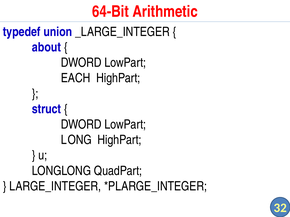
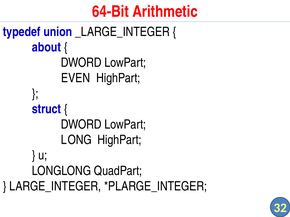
EACH: EACH -> EVEN
